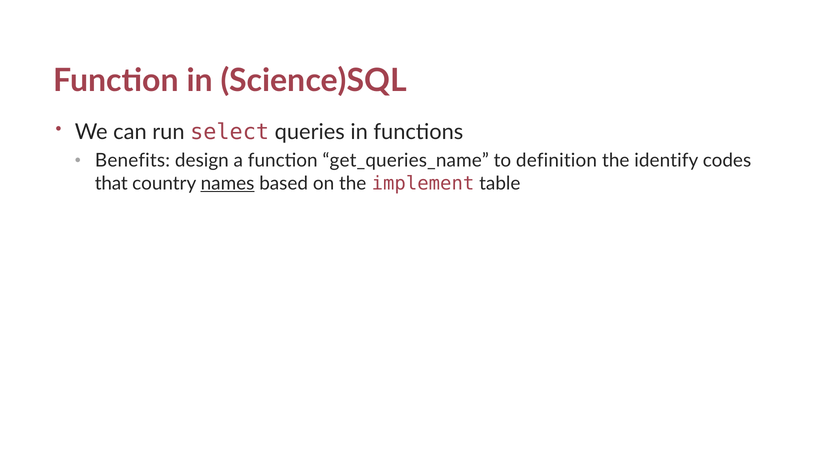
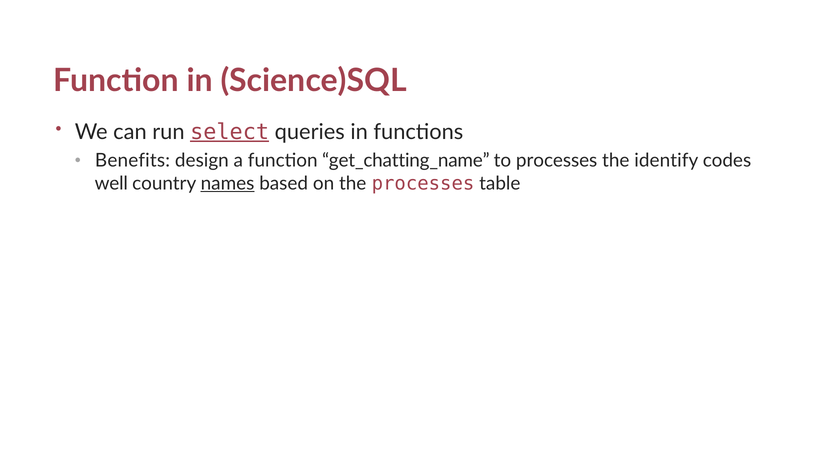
select underline: none -> present
get_queries_name: get_queries_name -> get_chatting_name
to definition: definition -> processes
that: that -> well
the implement: implement -> processes
